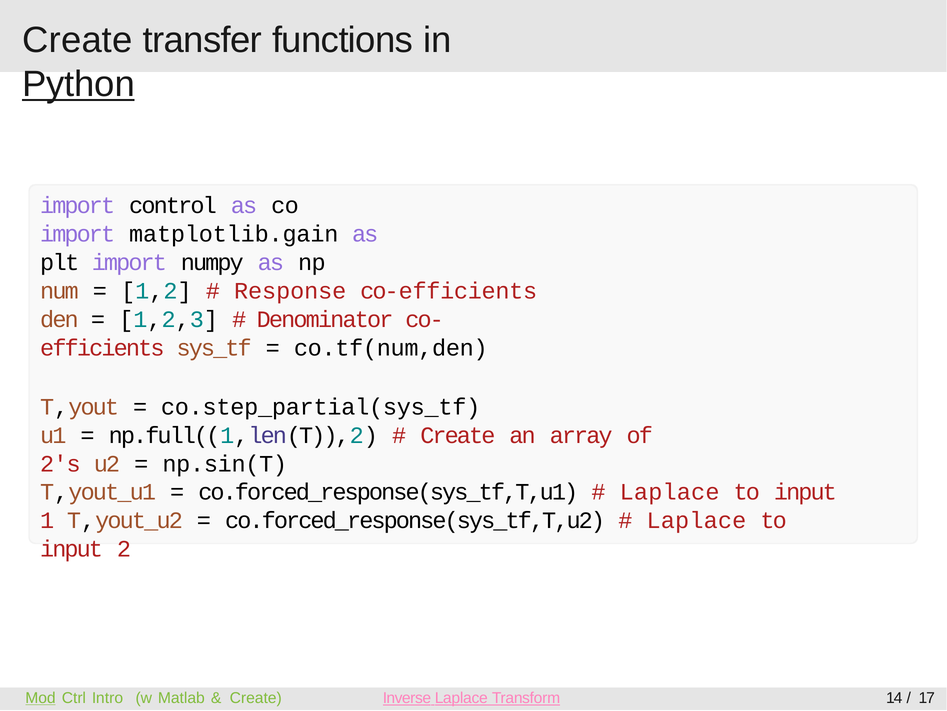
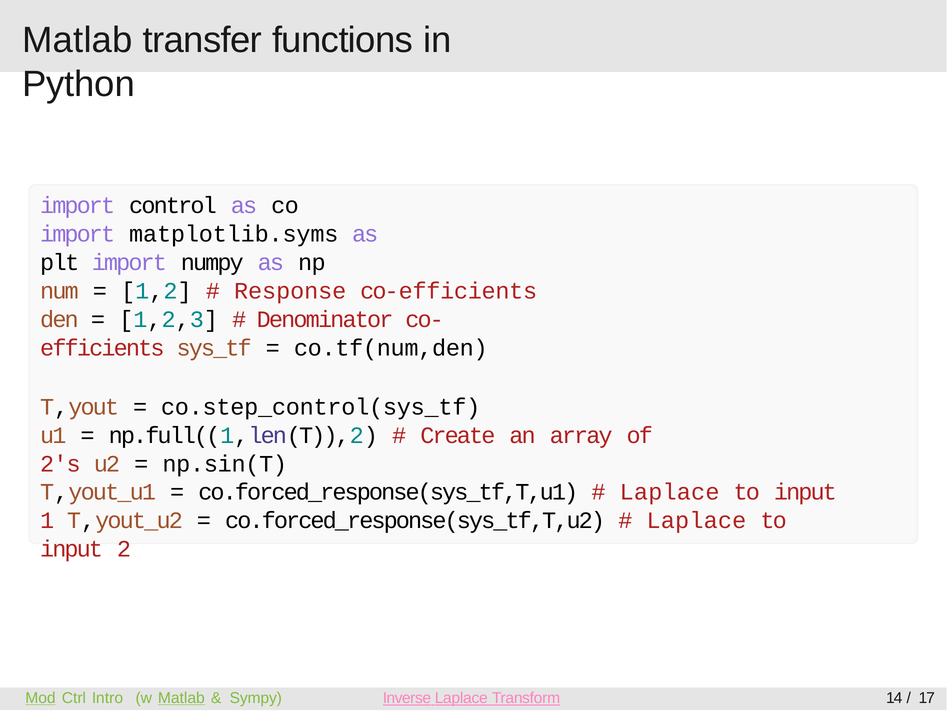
Create at (77, 40): Create -> Matlab
Python underline: present -> none
matplotlib.gain: matplotlib.gain -> matplotlib.syms
co.step_partial(sys_tf: co.step_partial(sys_tf -> co.step_control(sys_tf
Matlab at (181, 698) underline: none -> present
Create at (256, 698): Create -> Sympy
